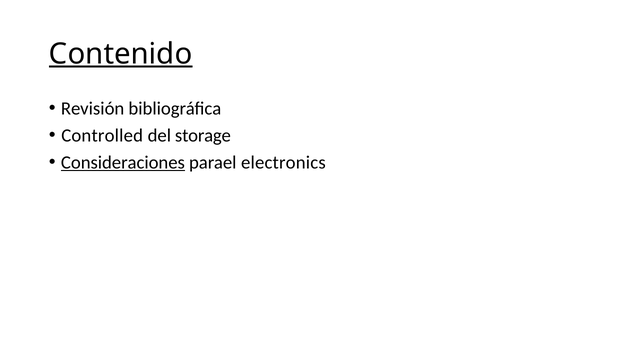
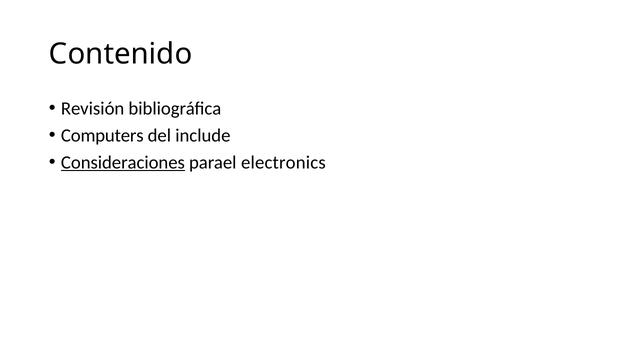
Contenido underline: present -> none
Controlled: Controlled -> Computers
storage: storage -> include
